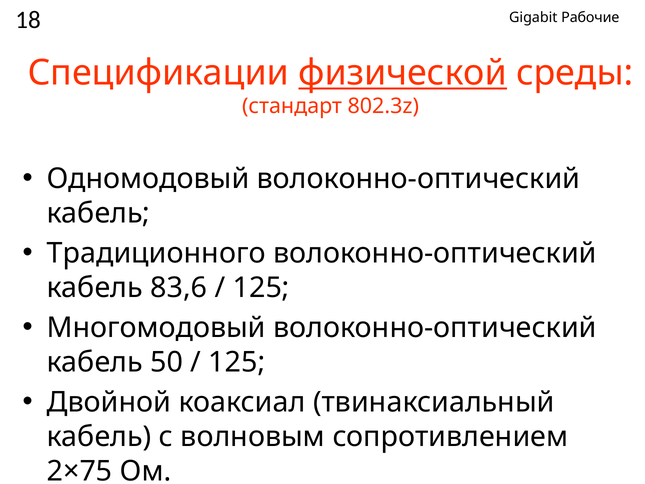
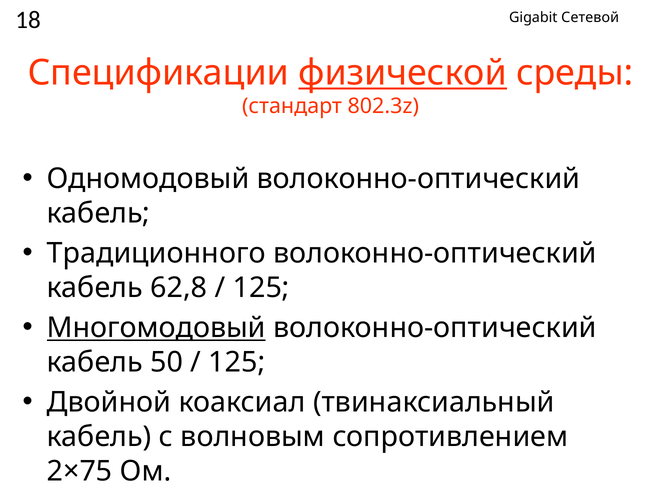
Рабочие: Рабочие -> Сетевой
83,6: 83,6 -> 62,8
Многомодовый underline: none -> present
